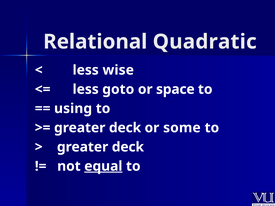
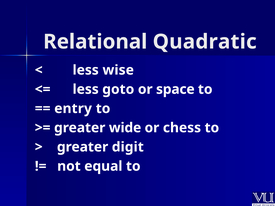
using: using -> entry
deck at (125, 128): deck -> wide
some: some -> chess
deck at (128, 147): deck -> digit
equal underline: present -> none
